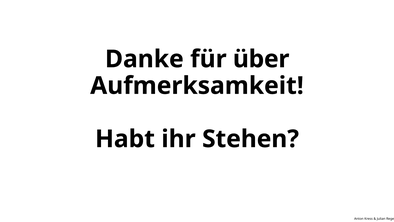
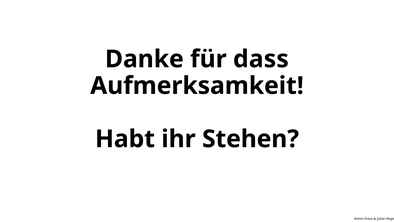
über: über -> dass
